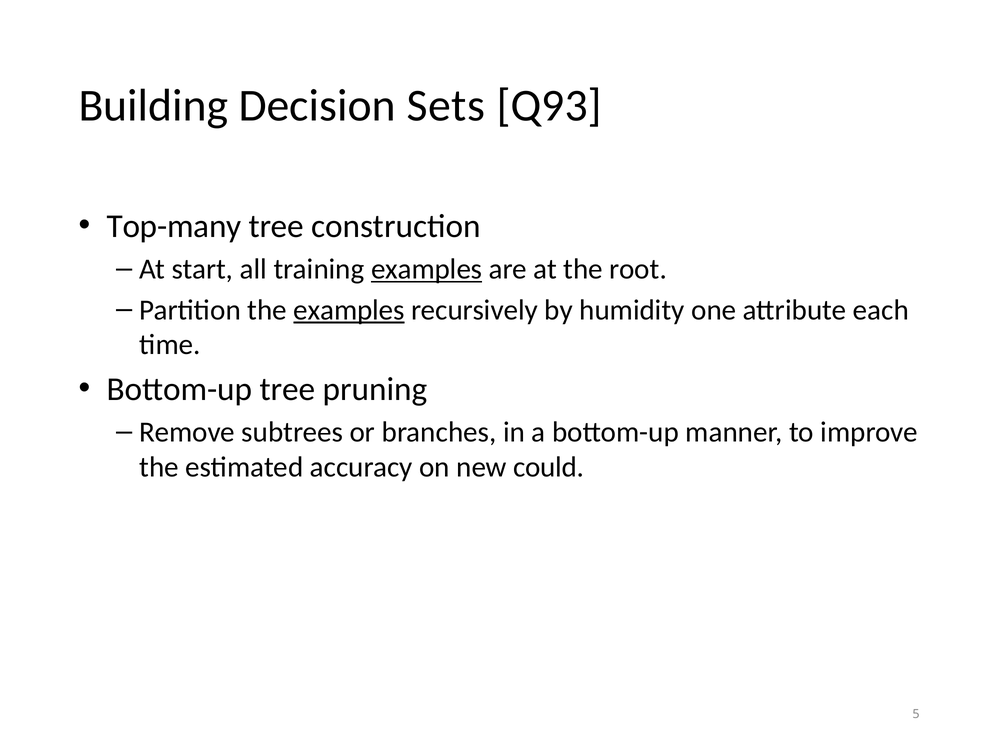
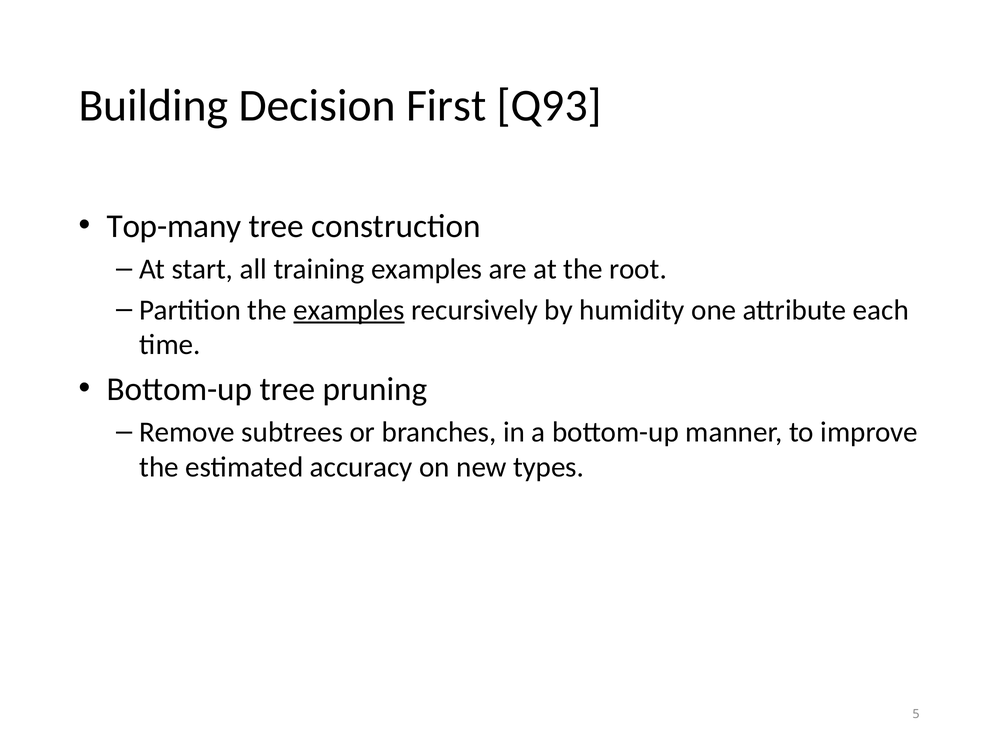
Sets: Sets -> First
examples at (427, 269) underline: present -> none
could: could -> types
